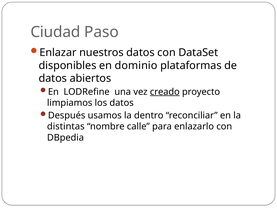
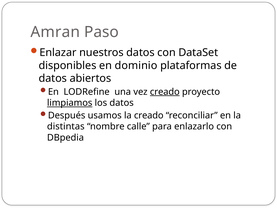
Ciudad: Ciudad -> Amran
limpiamos underline: none -> present
la dentro: dentro -> creado
